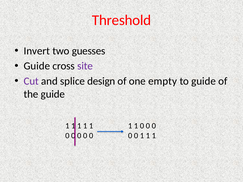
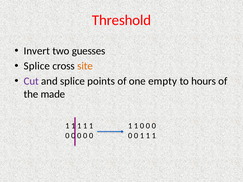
Guide at (37, 66): Guide -> Splice
site colour: purple -> orange
design: design -> points
to guide: guide -> hours
the guide: guide -> made
